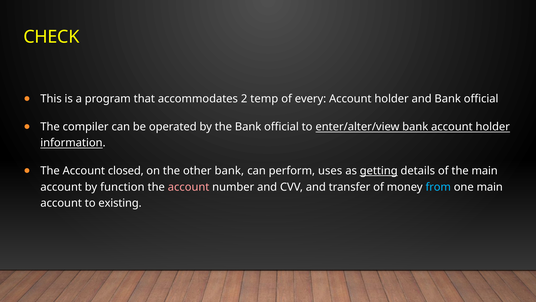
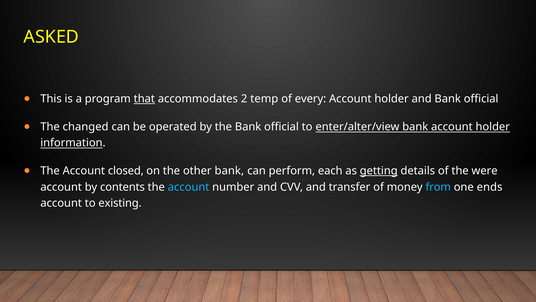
CHECK: CHECK -> ASKED
that underline: none -> present
compiler: compiler -> changed
uses: uses -> each
the main: main -> were
function: function -> contents
account at (189, 187) colour: pink -> light blue
one main: main -> ends
